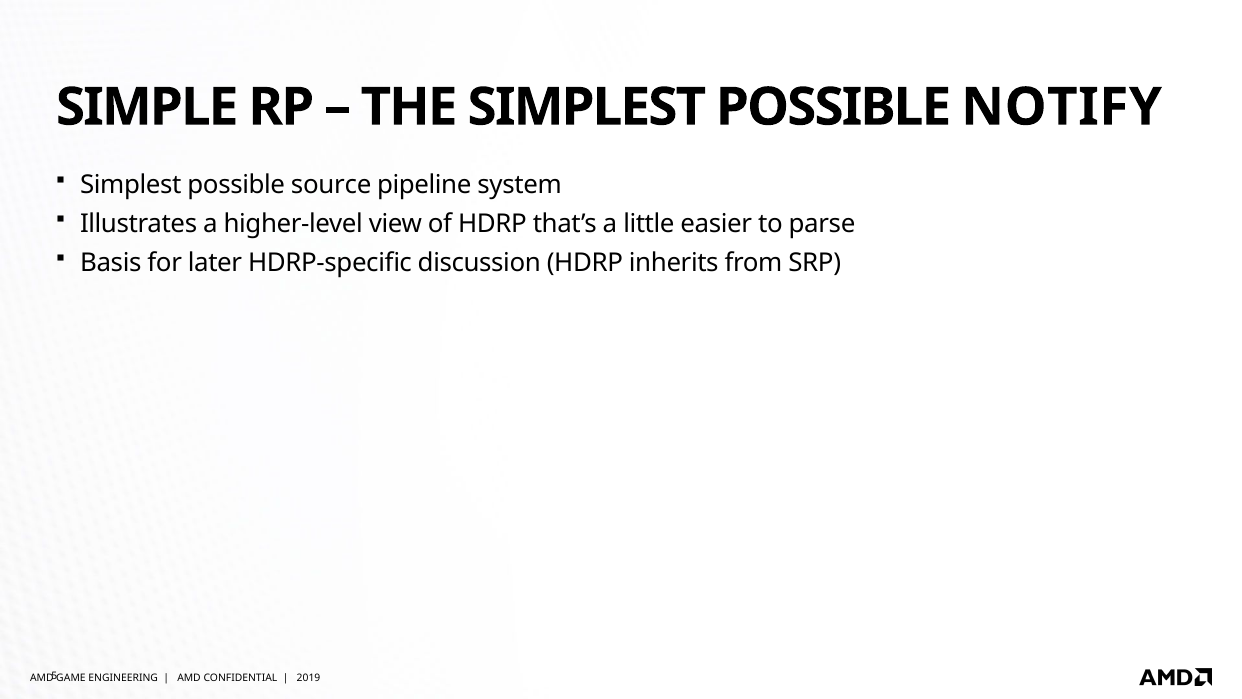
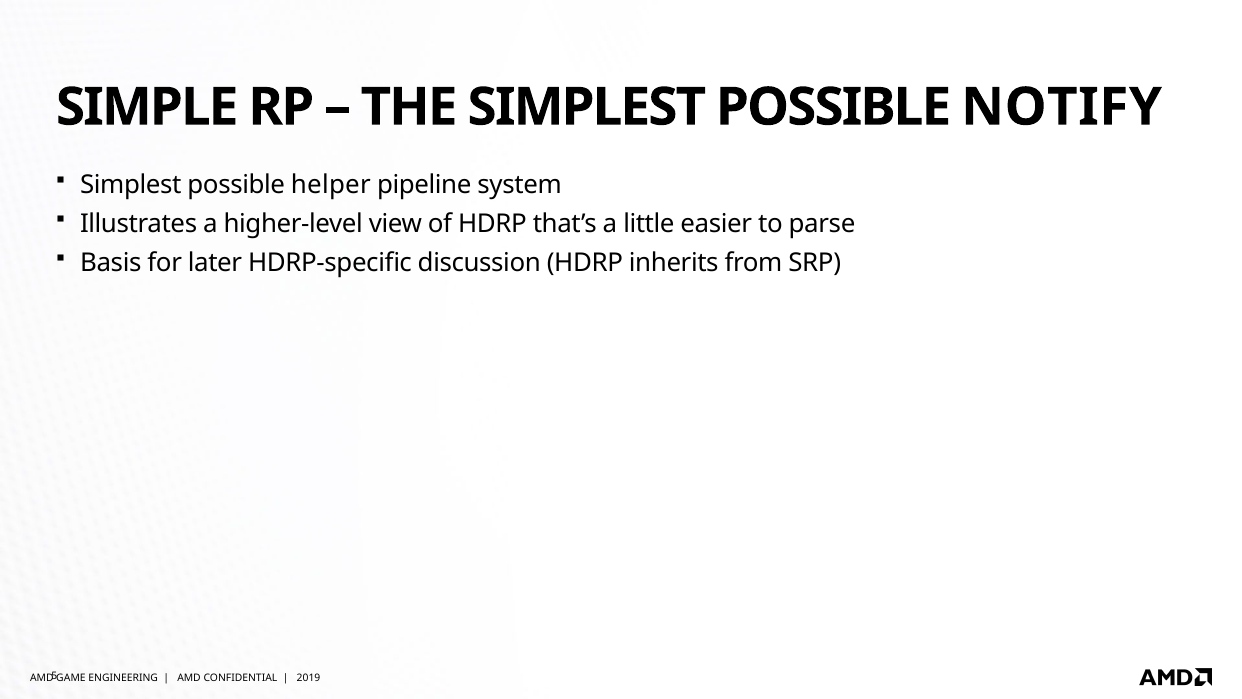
source: source -> helper
